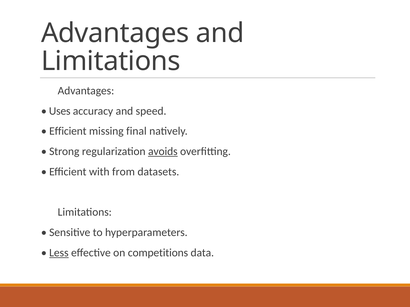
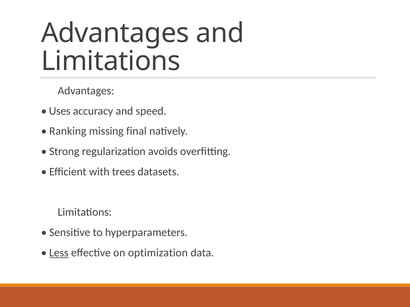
Efficient at (68, 131): Efficient -> Ranking
avoids underline: present -> none
from: from -> trees
competitions: competitions -> optimization
